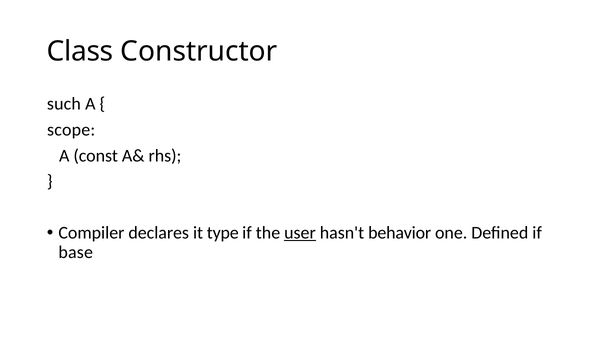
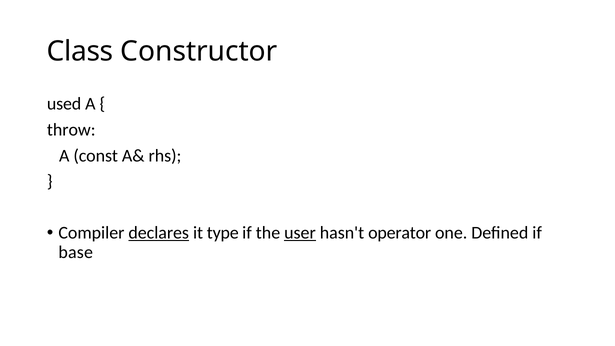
such: such -> used
scope: scope -> throw
declares underline: none -> present
behavior: behavior -> operator
